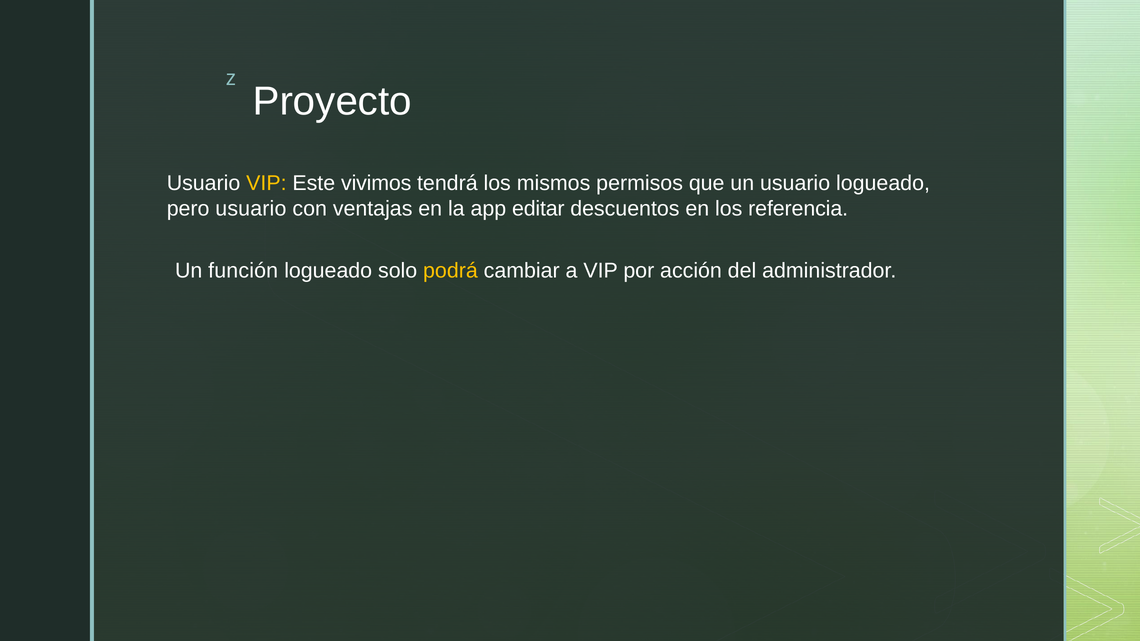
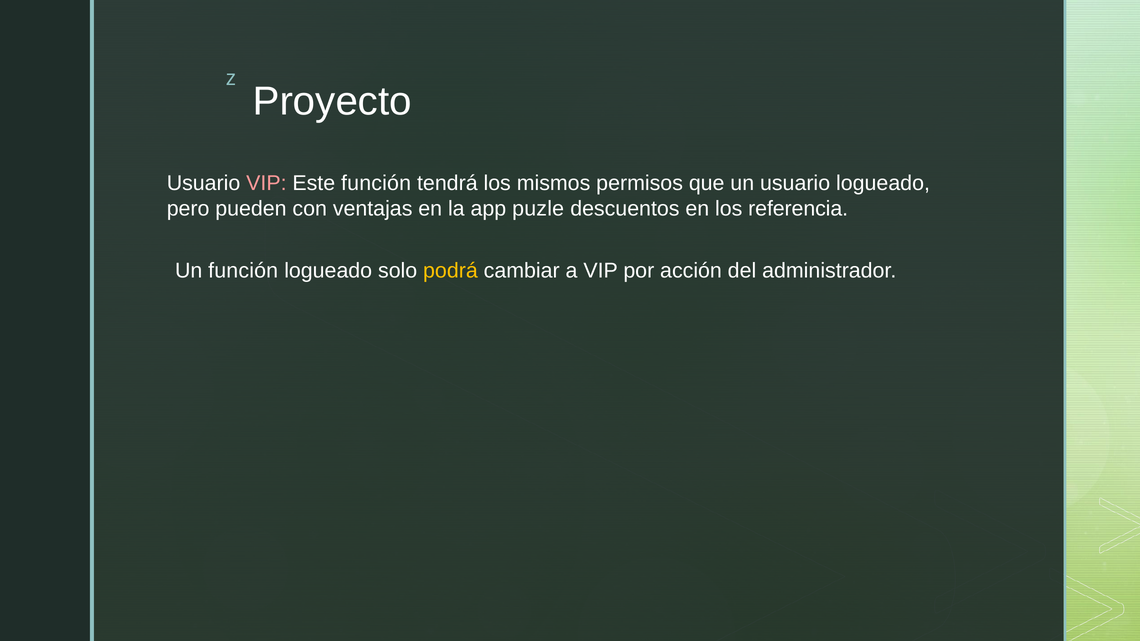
VIP at (266, 183) colour: yellow -> pink
Este vivimos: vivimos -> función
pero usuario: usuario -> pueden
editar: editar -> puzle
